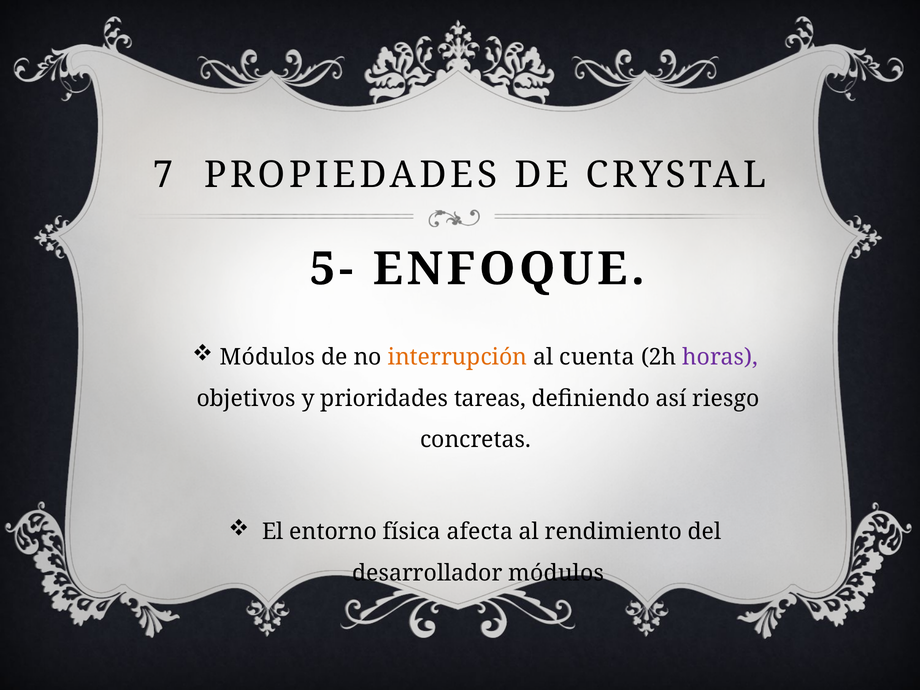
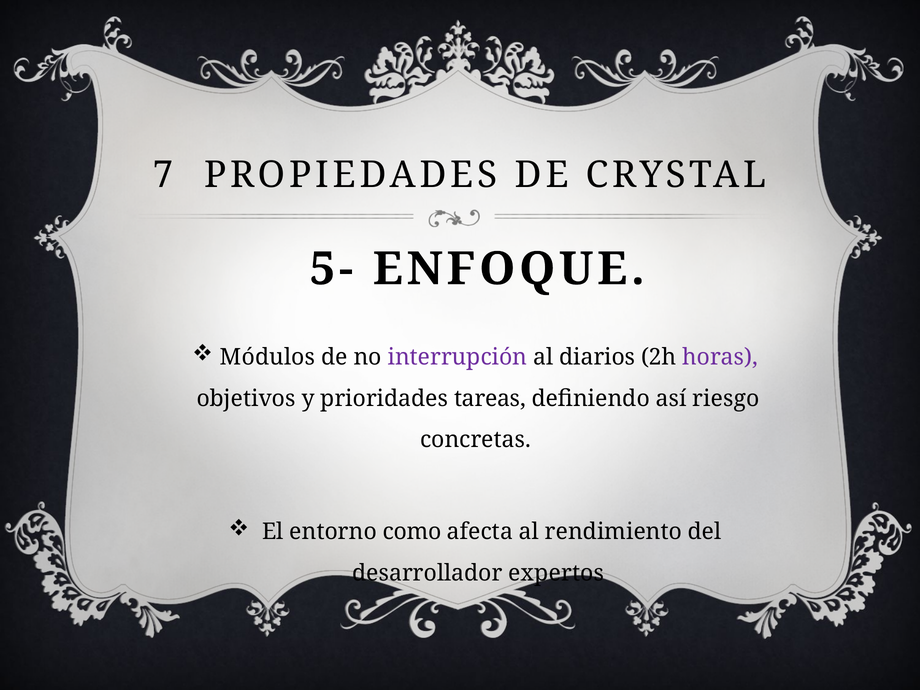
interrupción colour: orange -> purple
cuenta: cuenta -> diarios
física: física -> como
desarrollador módulos: módulos -> expertos
